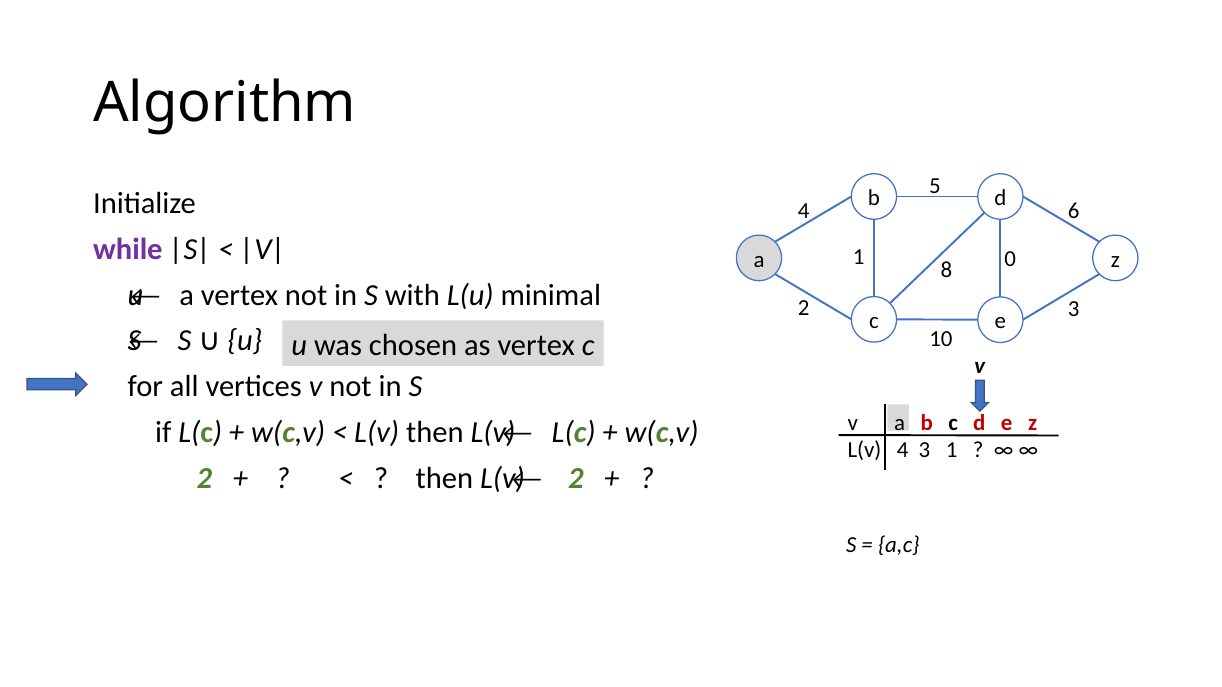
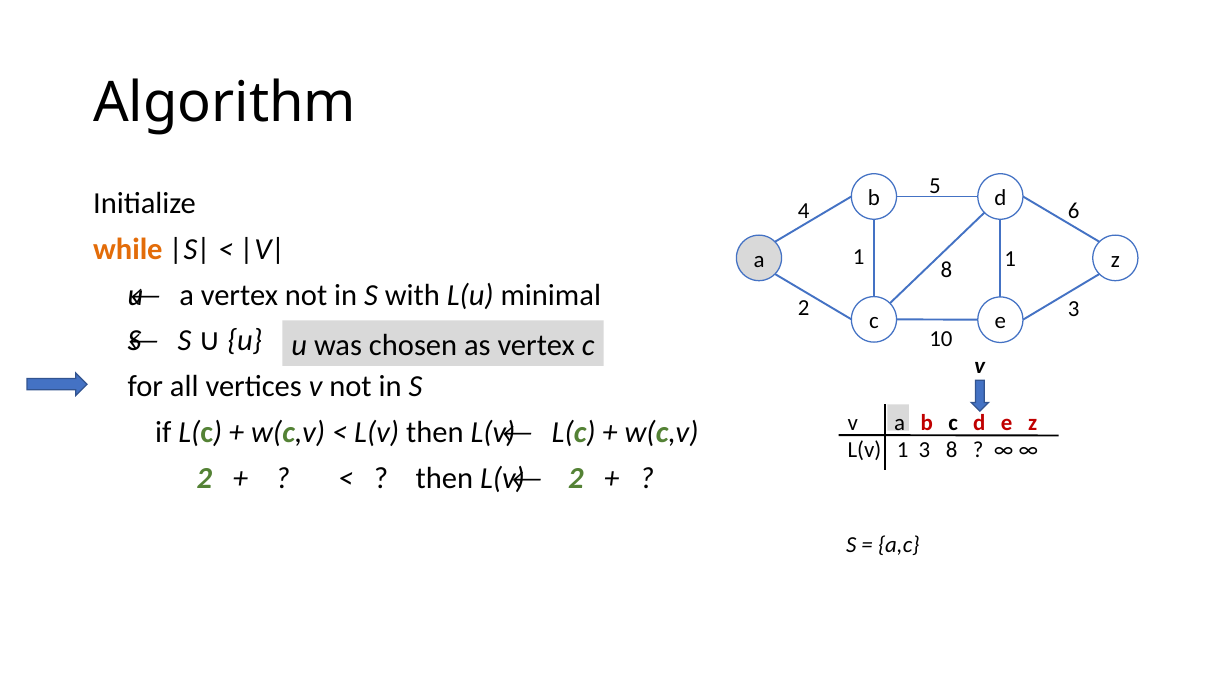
while colour: purple -> orange
8 0: 0 -> 1
L(v 4: 4 -> 1
3 1: 1 -> 8
